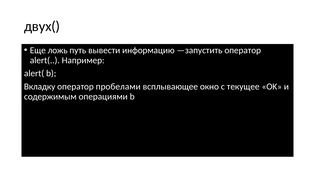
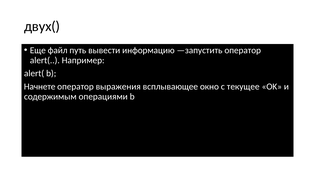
ложь: ложь -> файл
Вкладку: Вкладку -> Начнете
пробелами: пробелами -> выражения
